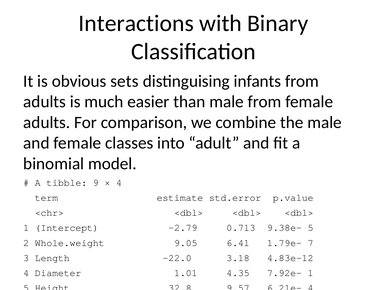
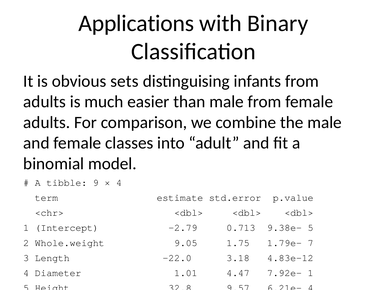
Interactions: Interactions -> Applications
6.41: 6.41 -> 1.75
4.35: 4.35 -> 4.47
